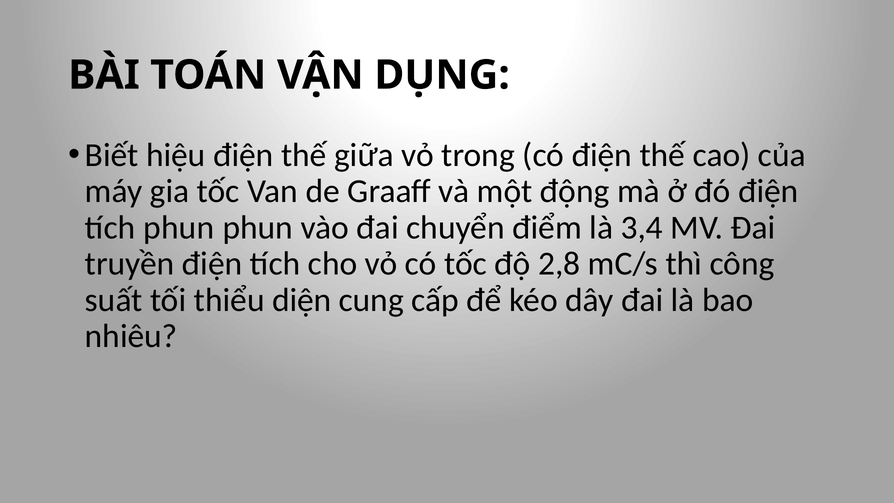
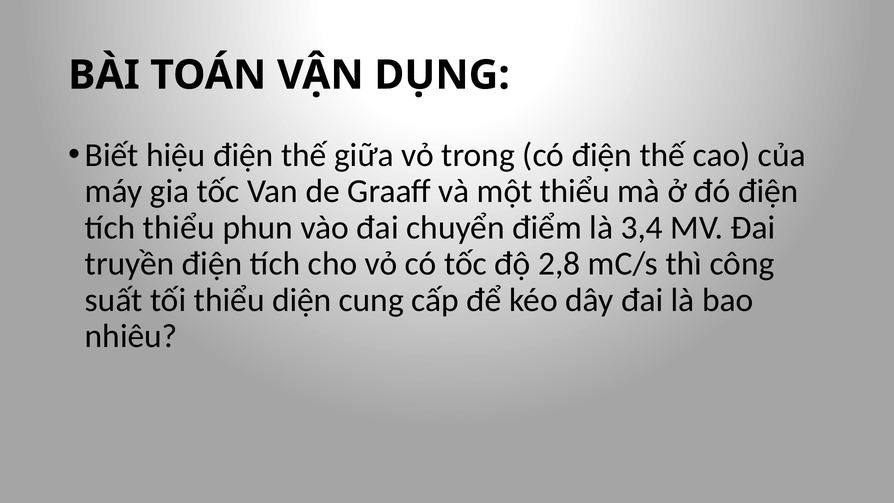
một động: động -> thiểu
tích phun: phun -> thiểu
